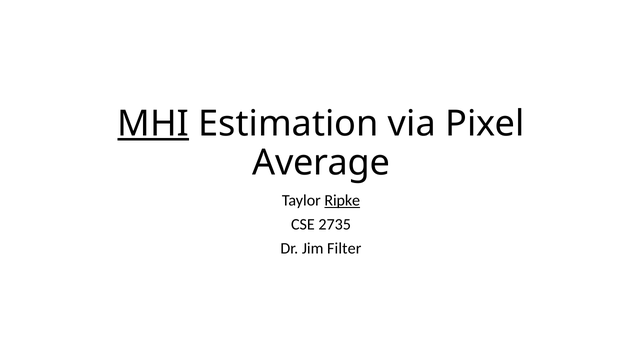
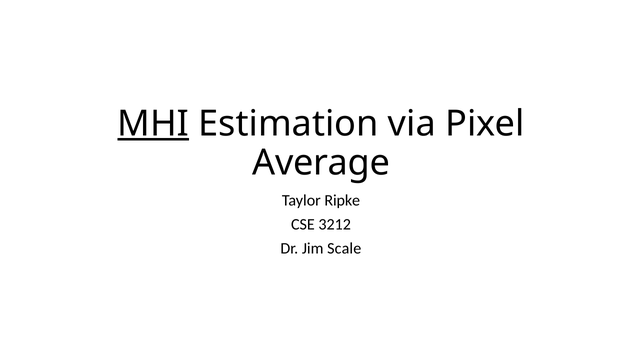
Ripke underline: present -> none
2735: 2735 -> 3212
Filter: Filter -> Scale
